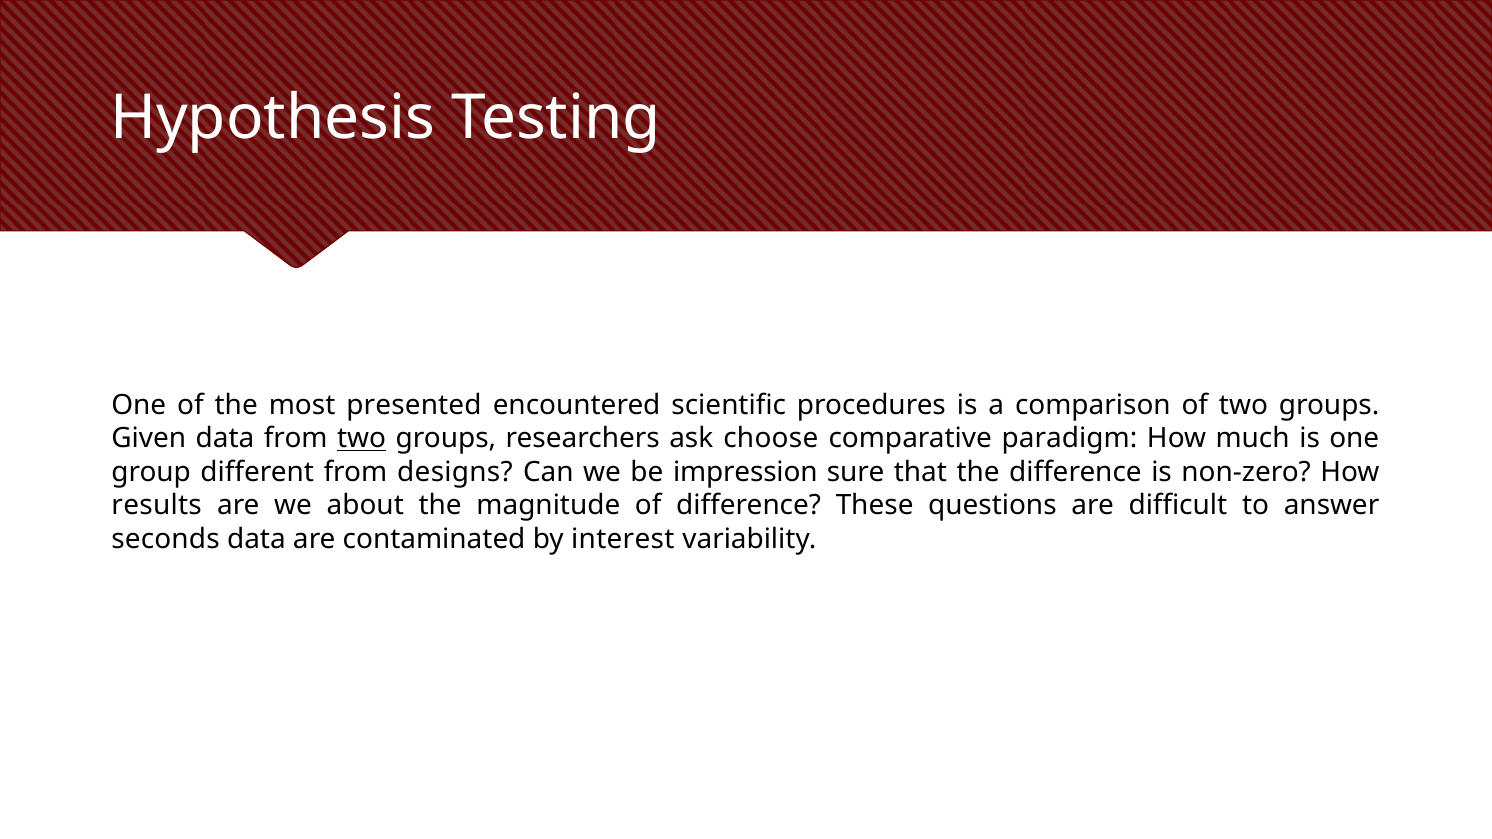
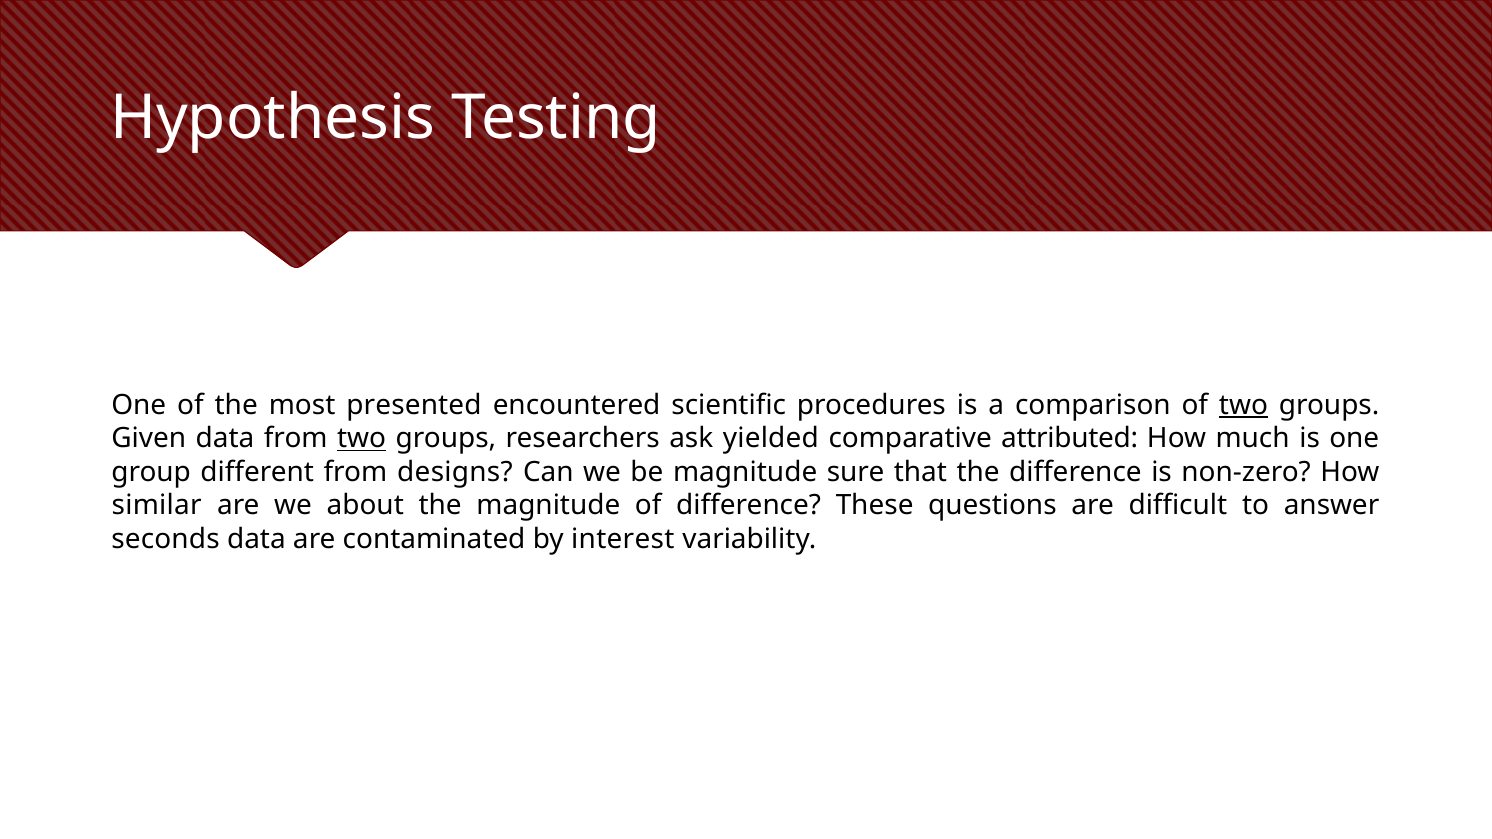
two at (1243, 405) underline: none -> present
choose: choose -> yielded
paradigm: paradigm -> attributed
be impression: impression -> magnitude
results: results -> similar
